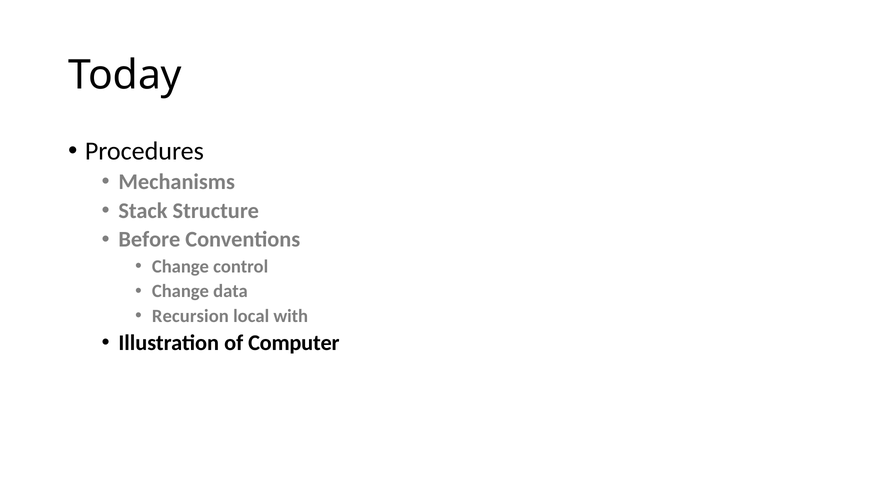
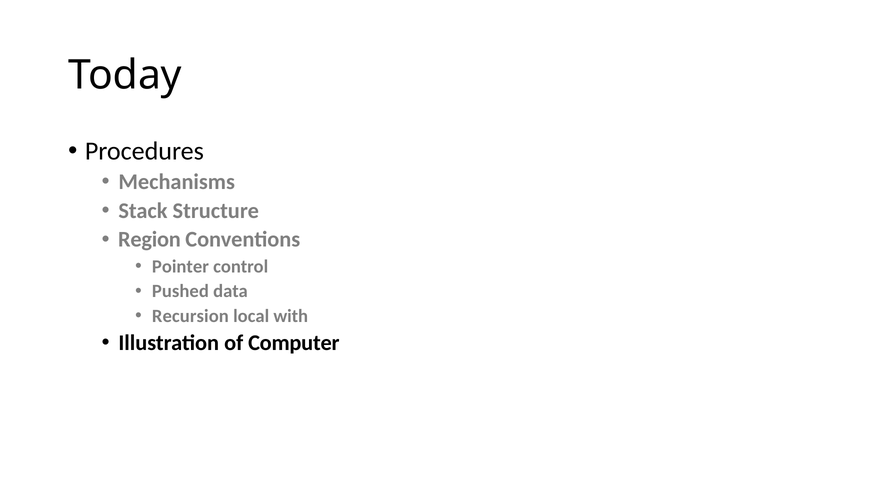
Before: Before -> Region
Change at (180, 266): Change -> Pointer
Change at (180, 291): Change -> Pushed
